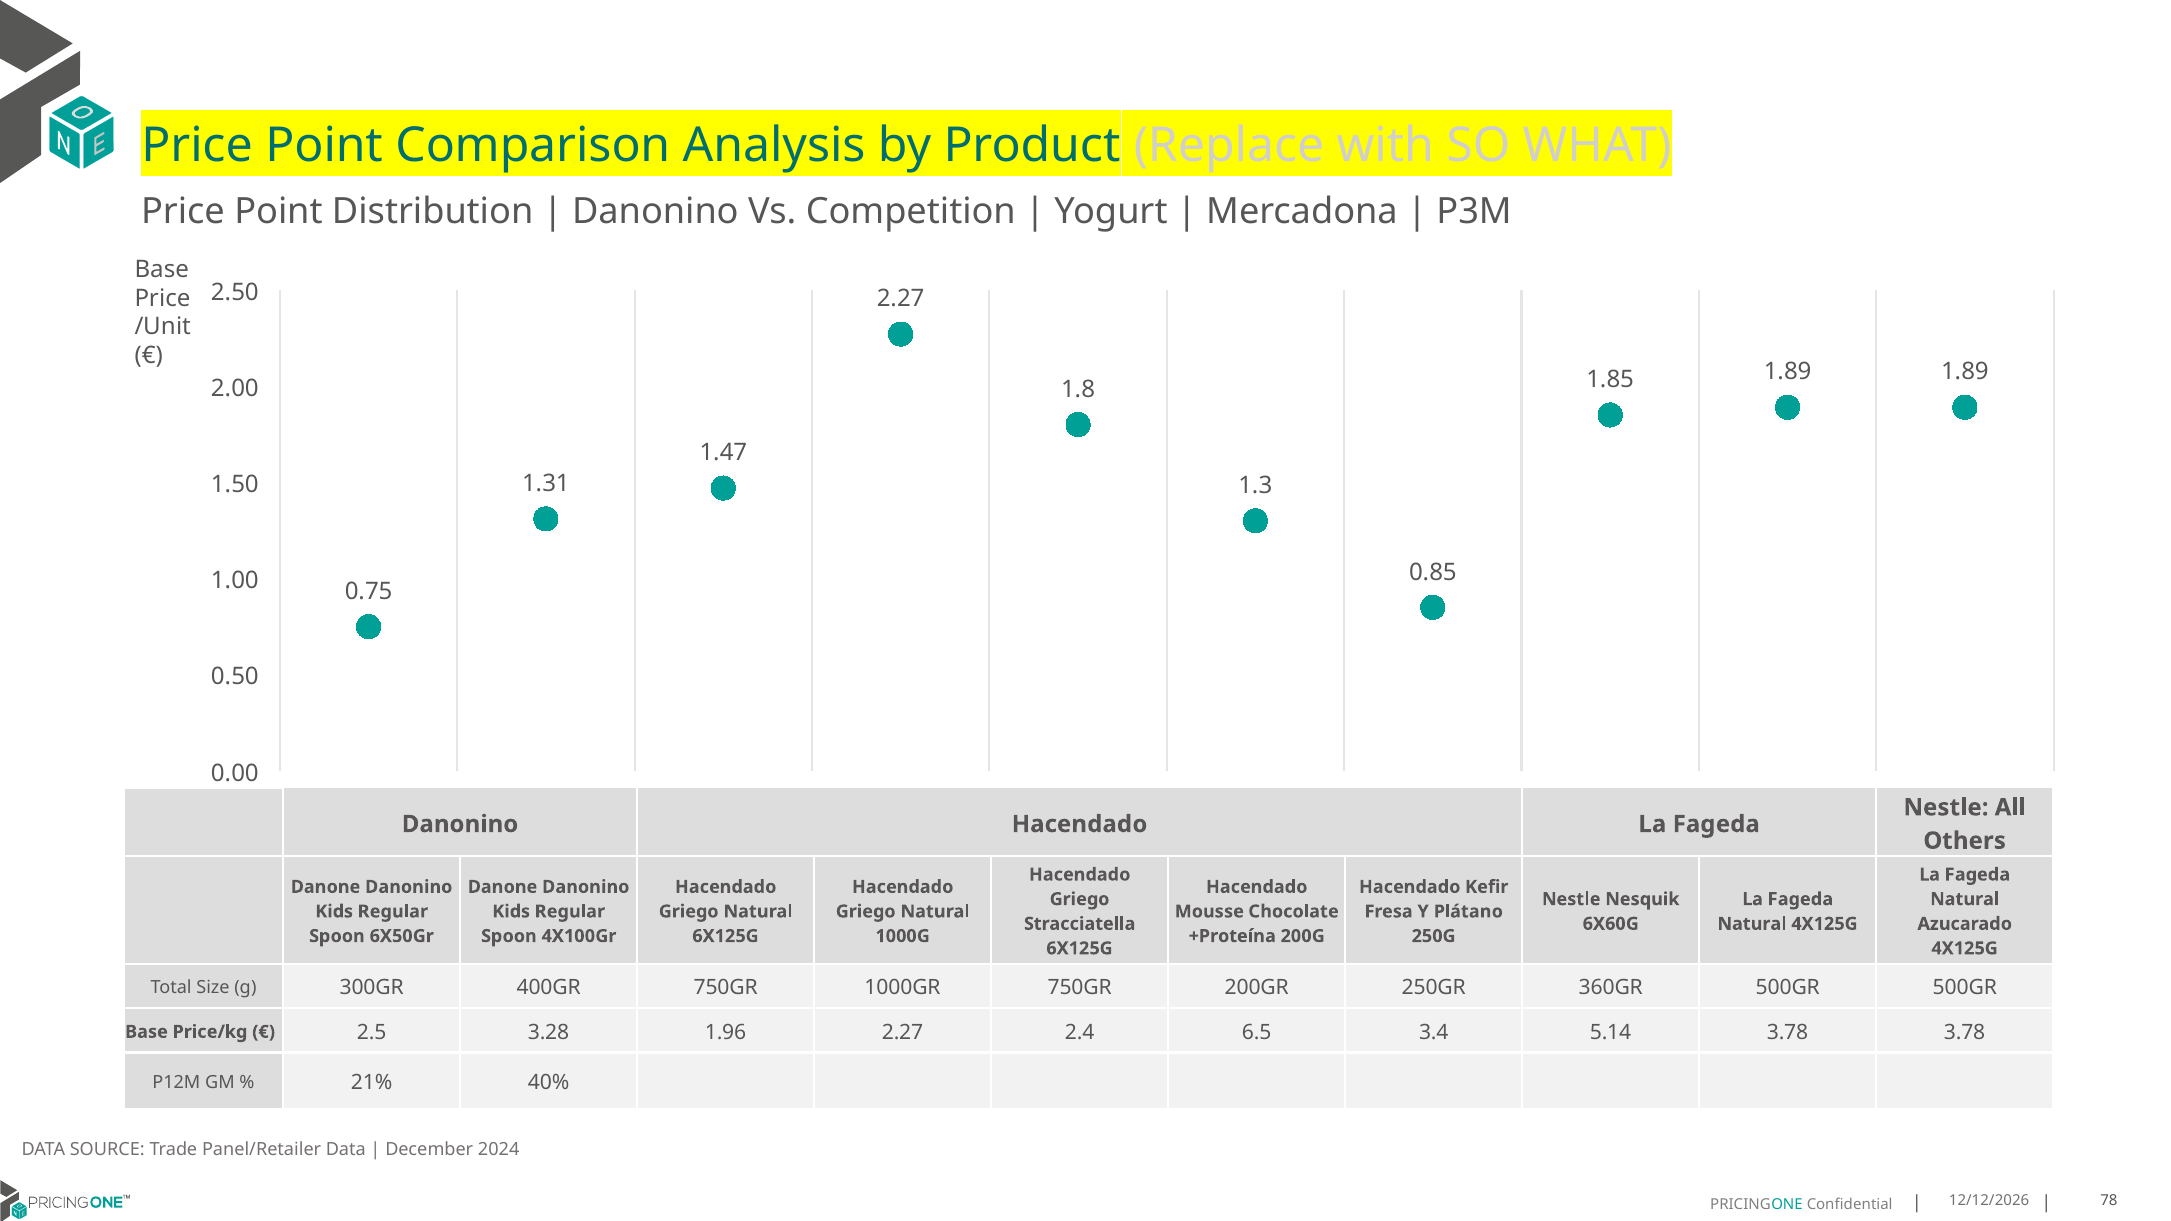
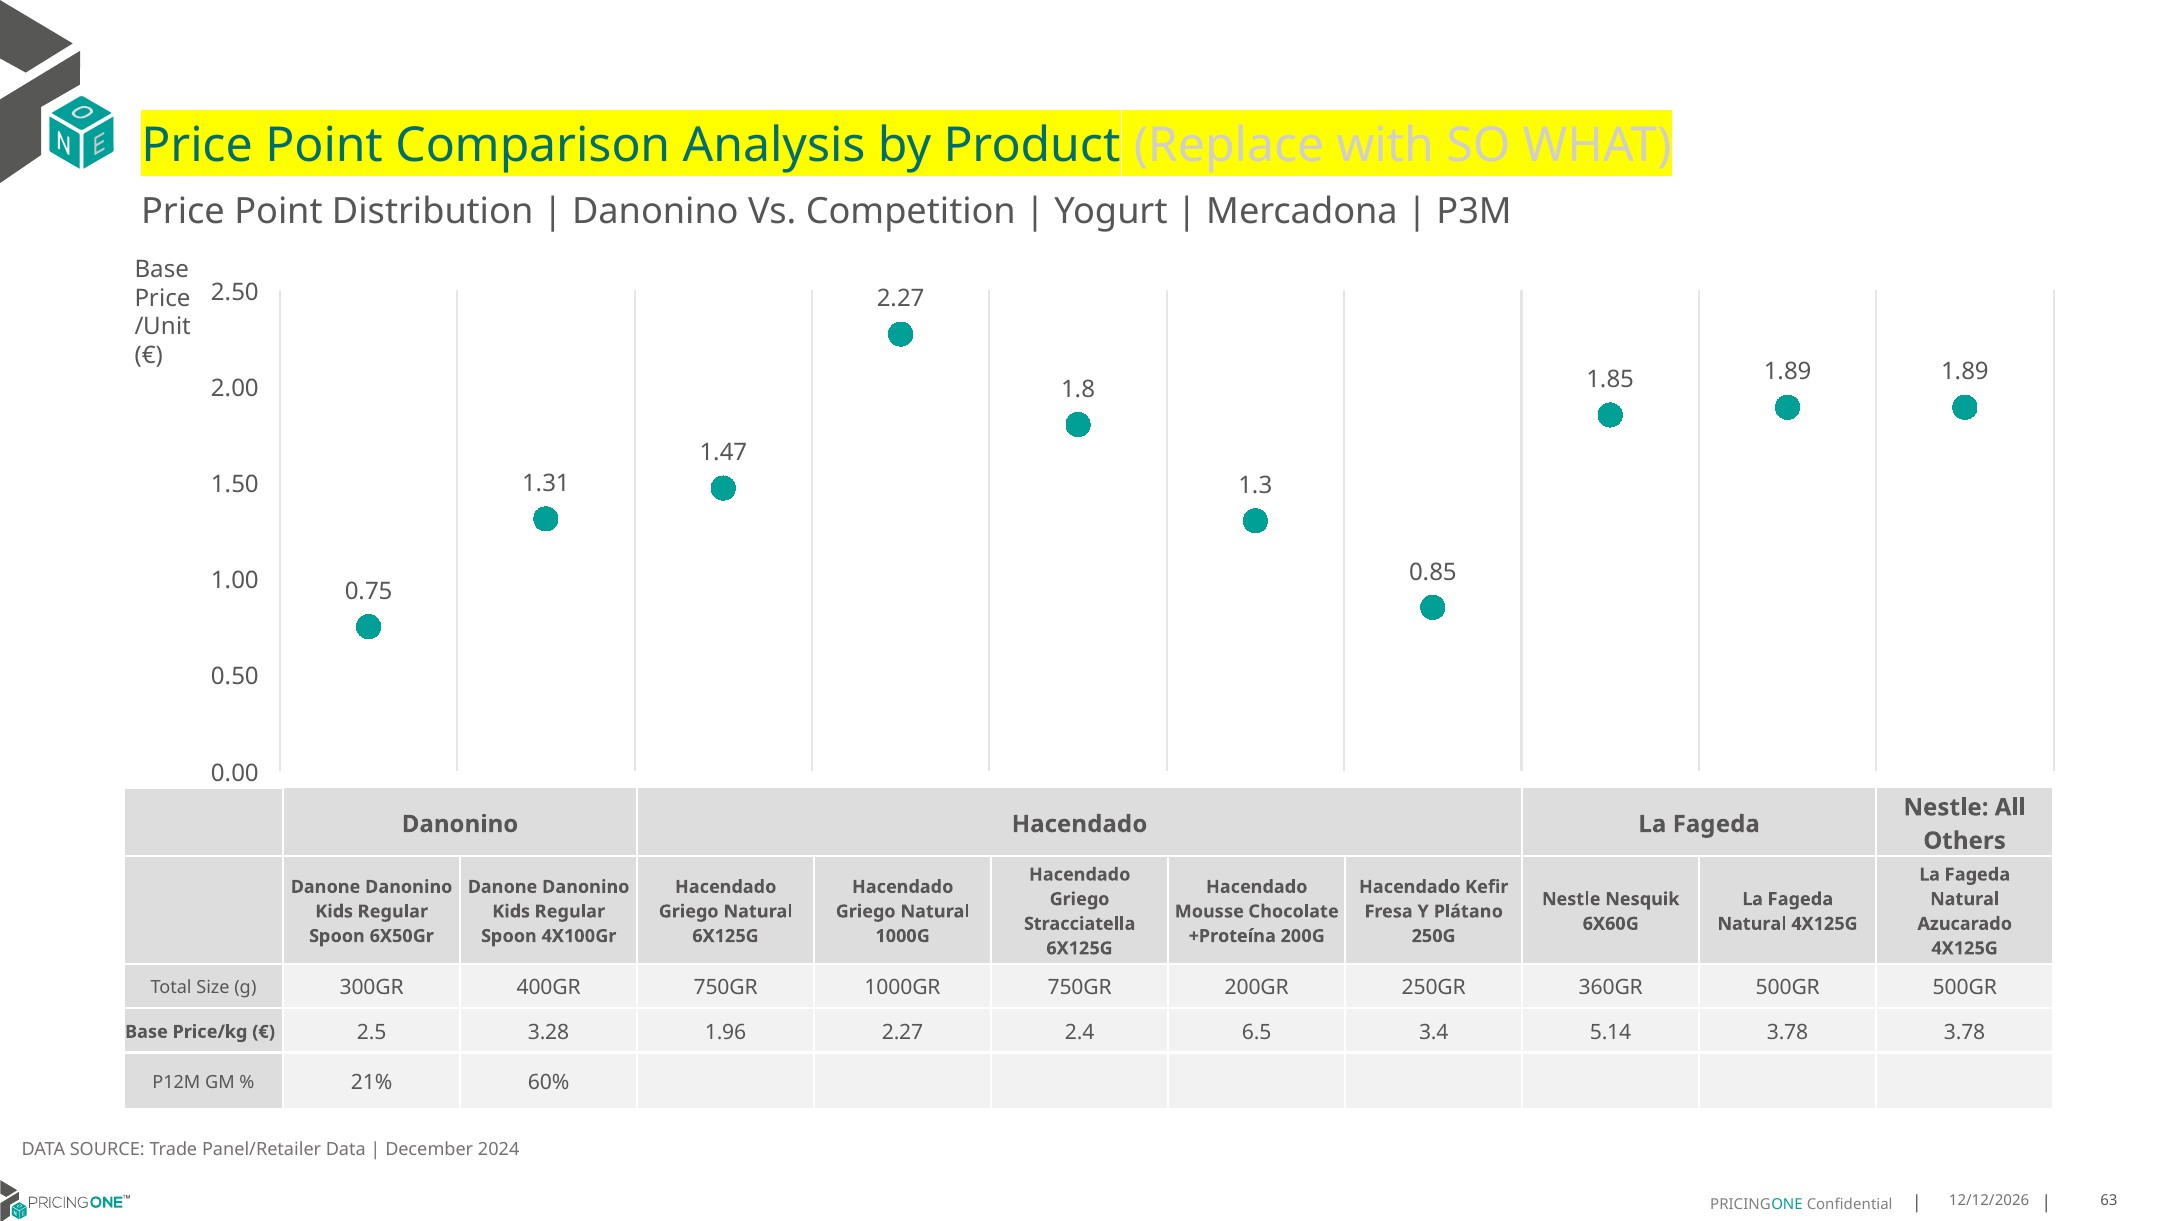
40%: 40% -> 60%
78: 78 -> 63
